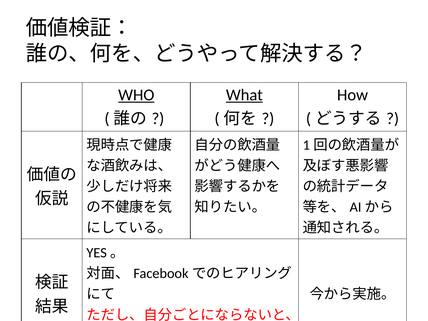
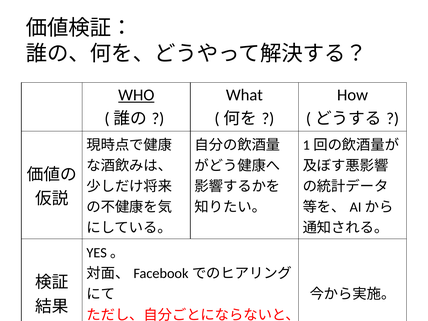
What underline: present -> none
